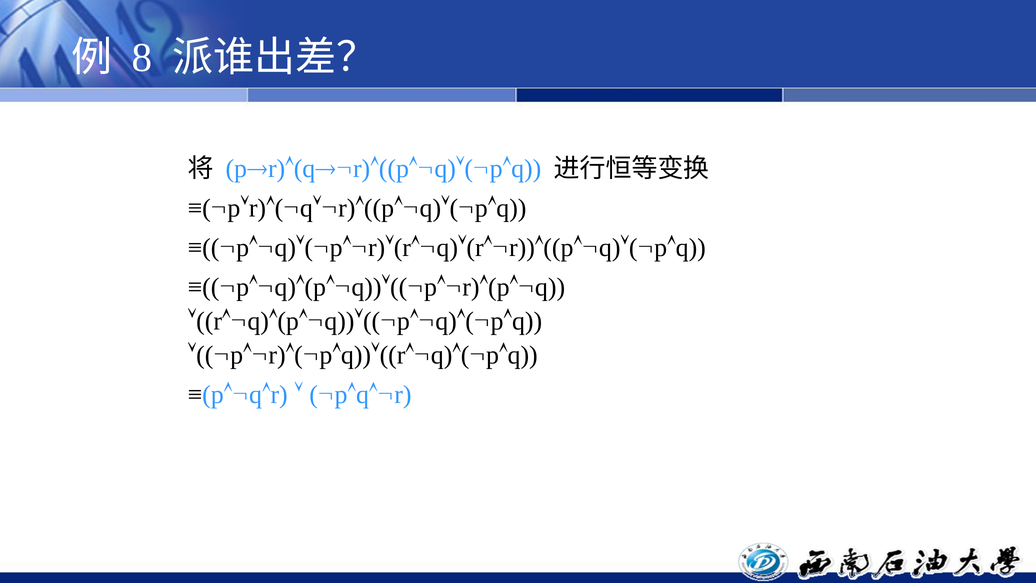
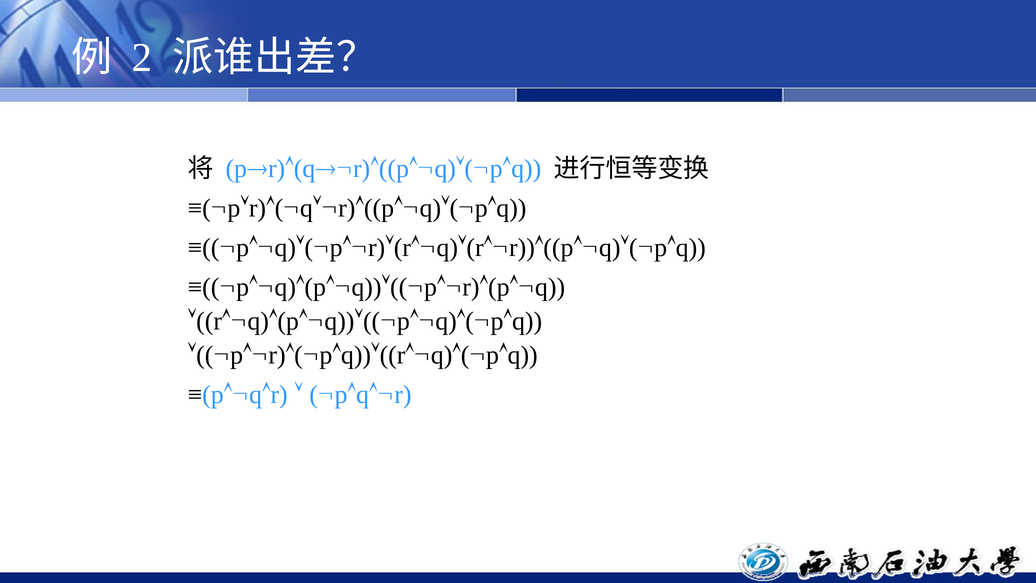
8: 8 -> 2
